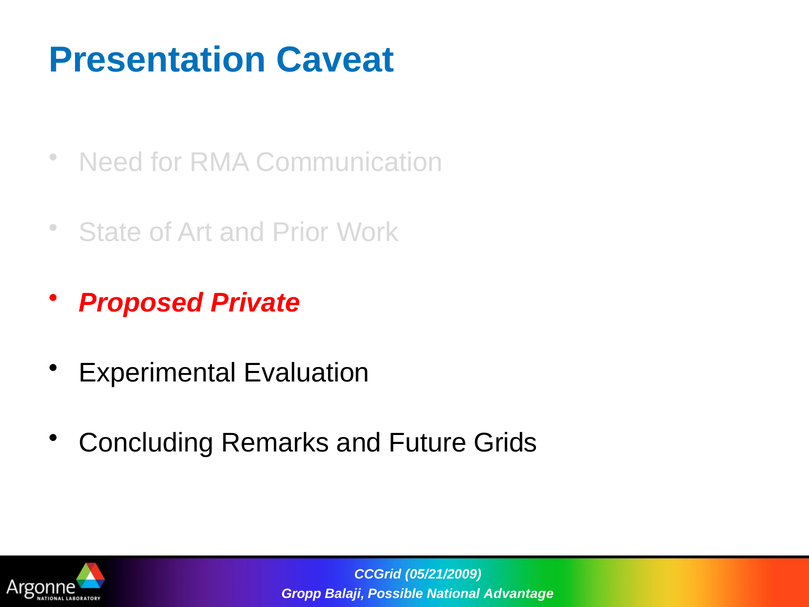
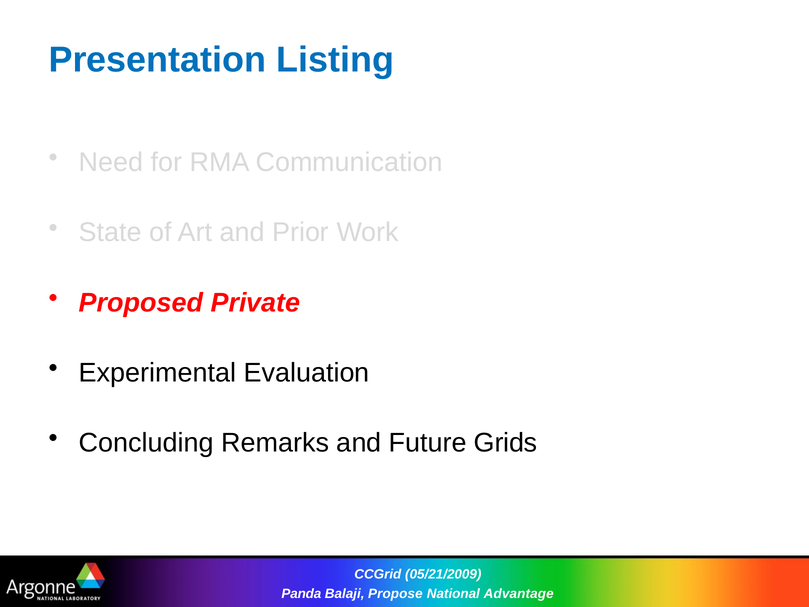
Caveat: Caveat -> Listing
Gropp: Gropp -> Panda
Possible: Possible -> Propose
